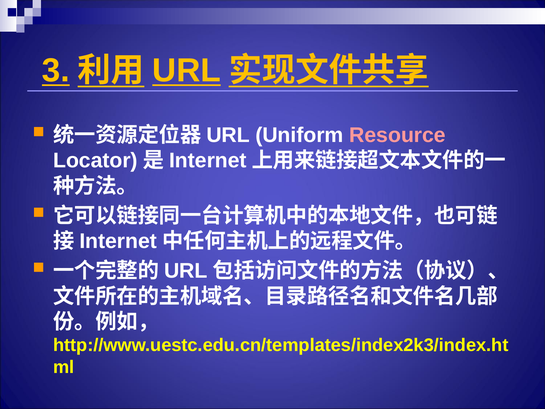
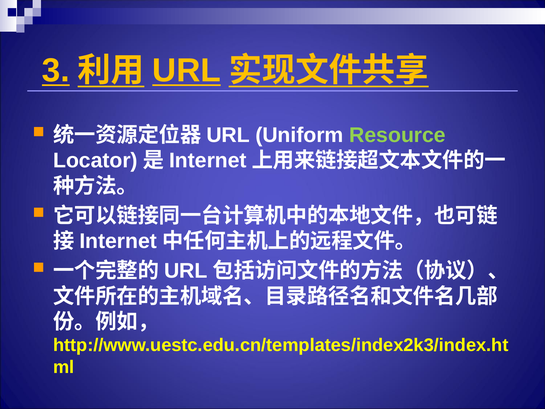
Resource colour: pink -> light green
